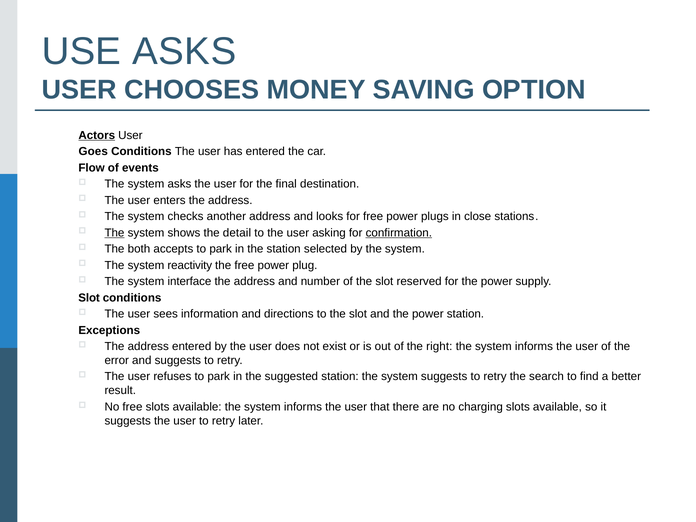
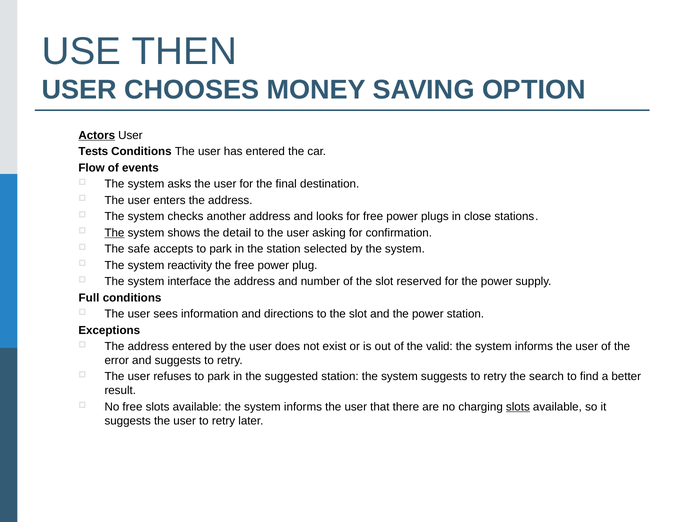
USE ASKS: ASKS -> THEN
Goes: Goes -> Tests
confirmation underline: present -> none
both: both -> safe
Slot at (89, 298): Slot -> Full
right: right -> valid
slots at (518, 407) underline: none -> present
